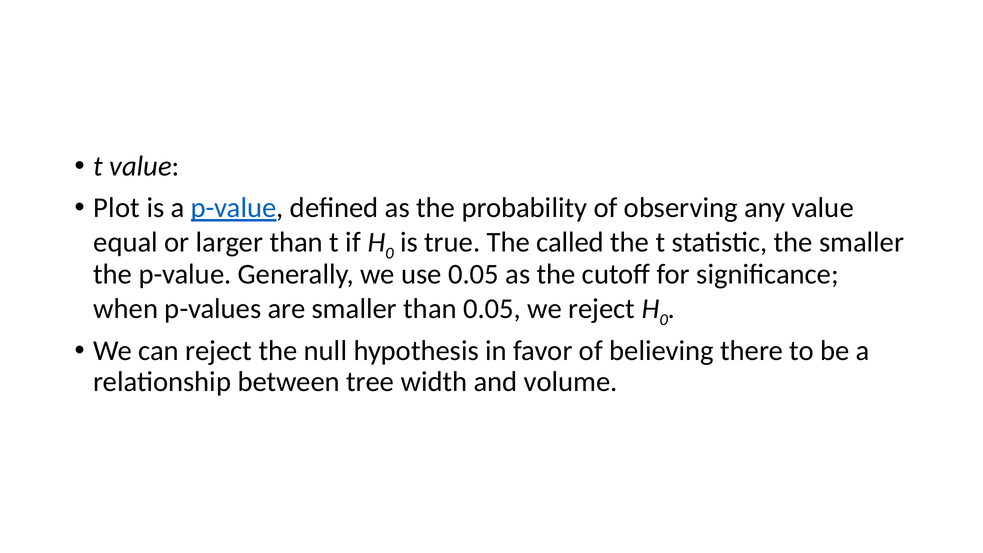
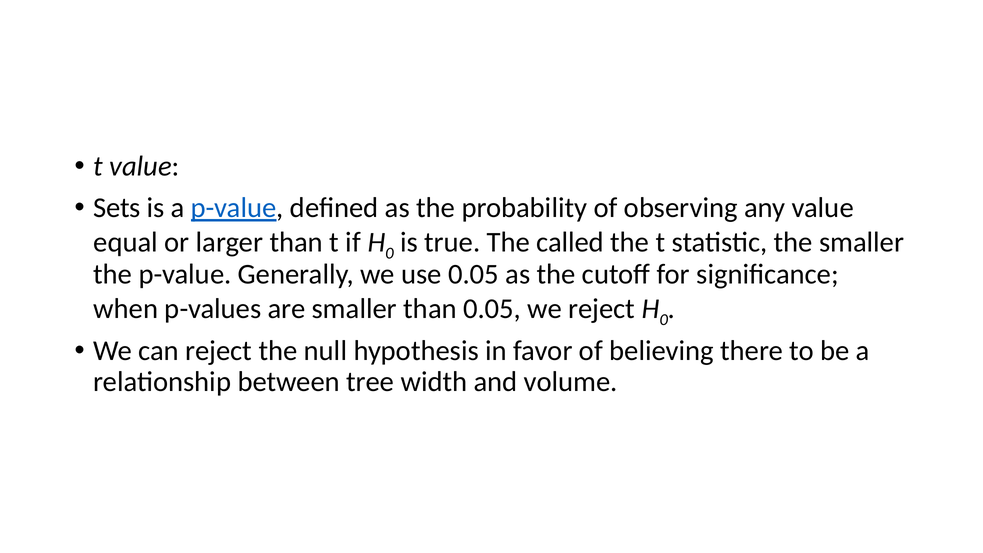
Plot: Plot -> Sets
